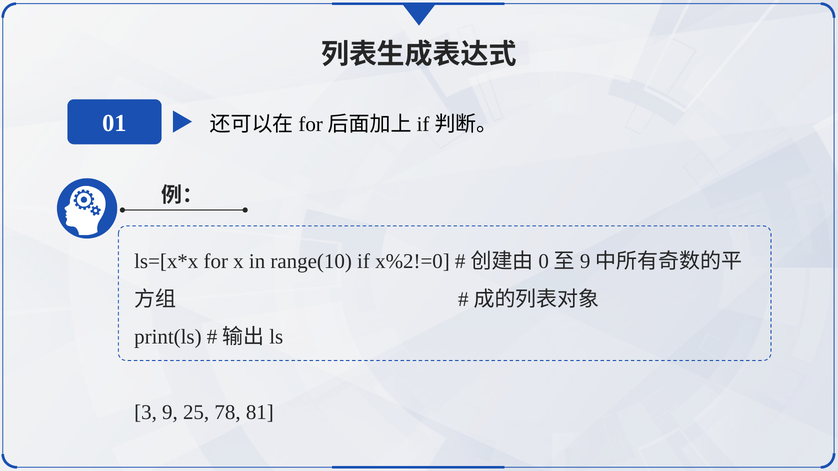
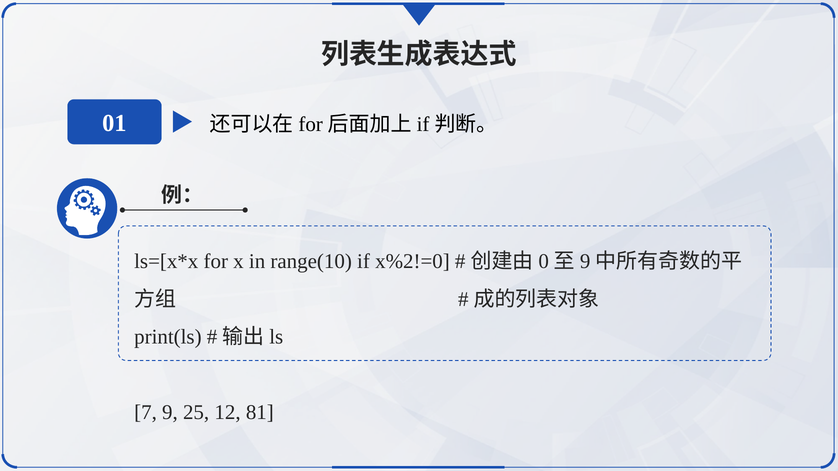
3: 3 -> 7
78: 78 -> 12
